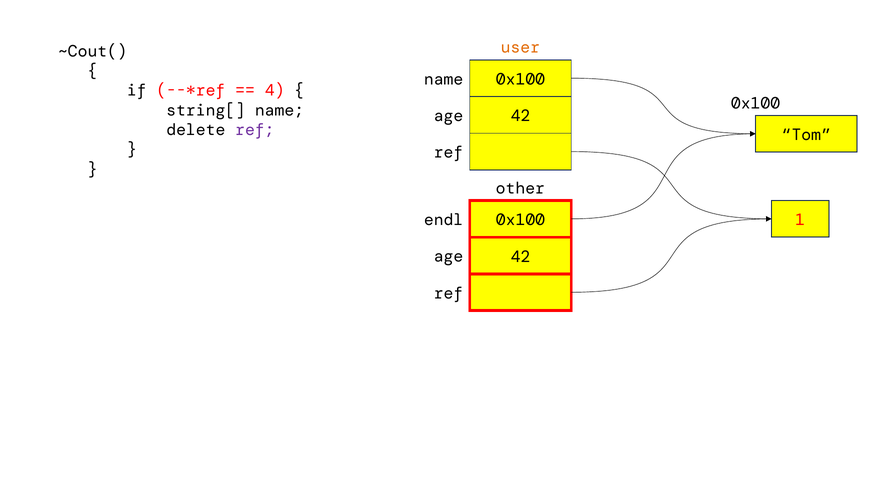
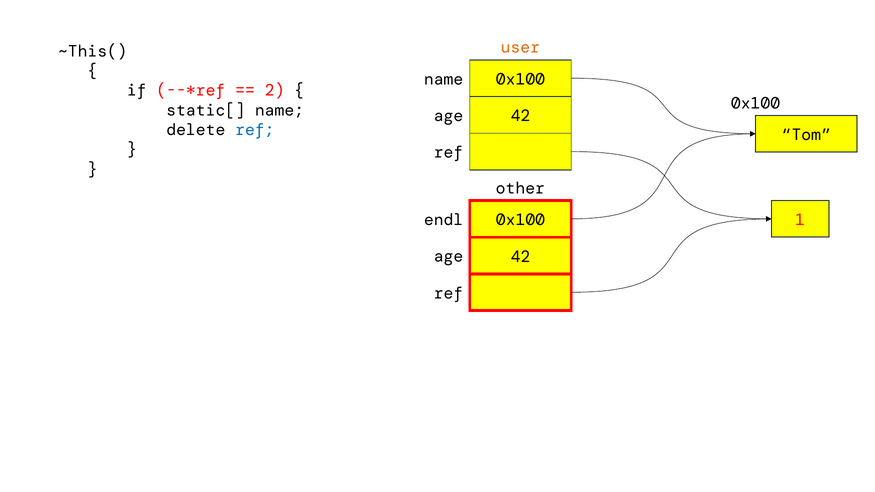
~Cout(: ~Cout( -> ~This(
4: 4 -> 2
string[: string[ -> static[
ref at (255, 130) colour: purple -> blue
